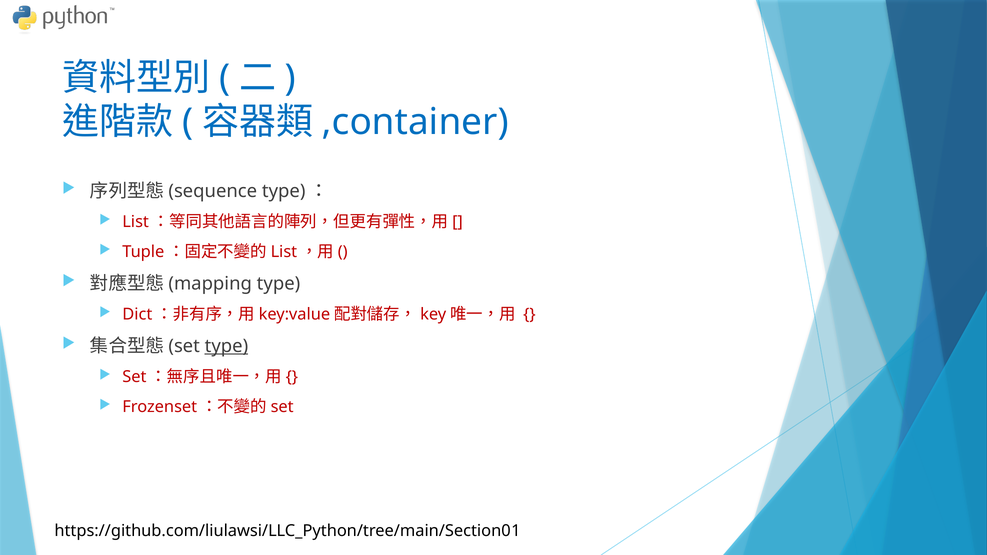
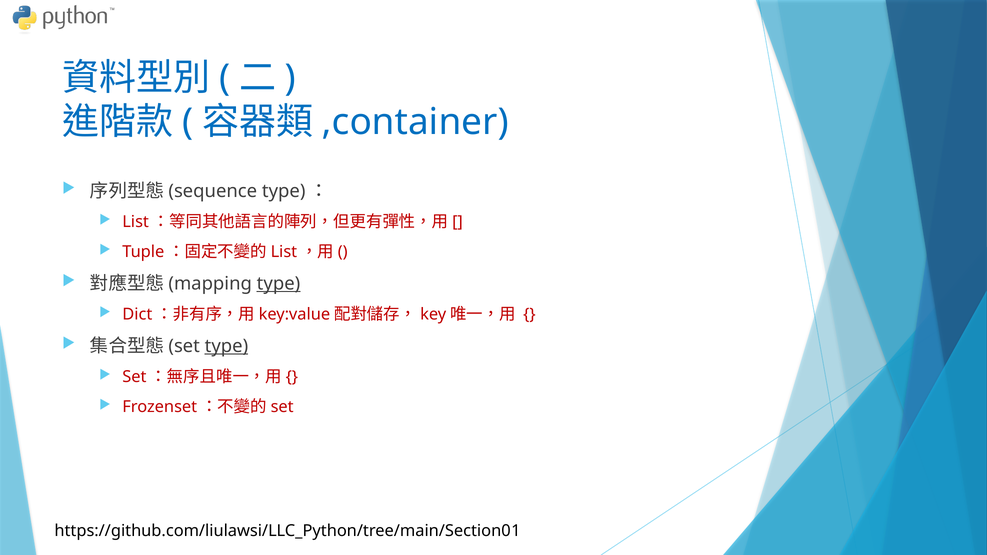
type at (279, 284) underline: none -> present
